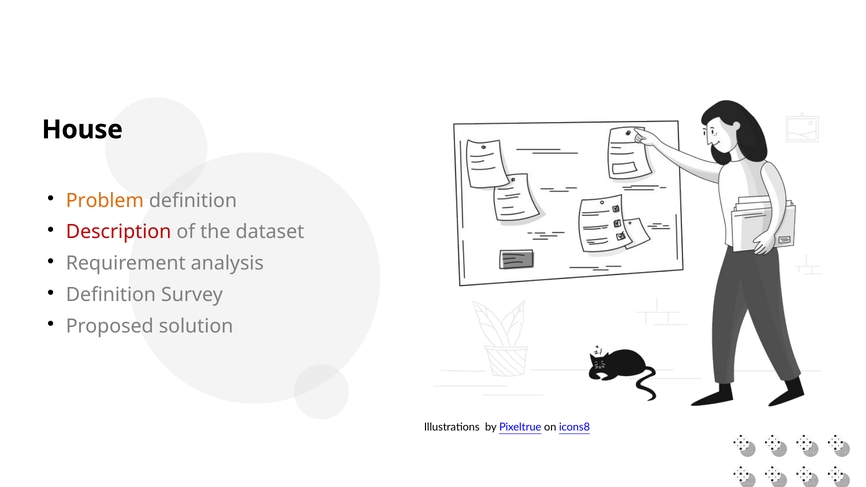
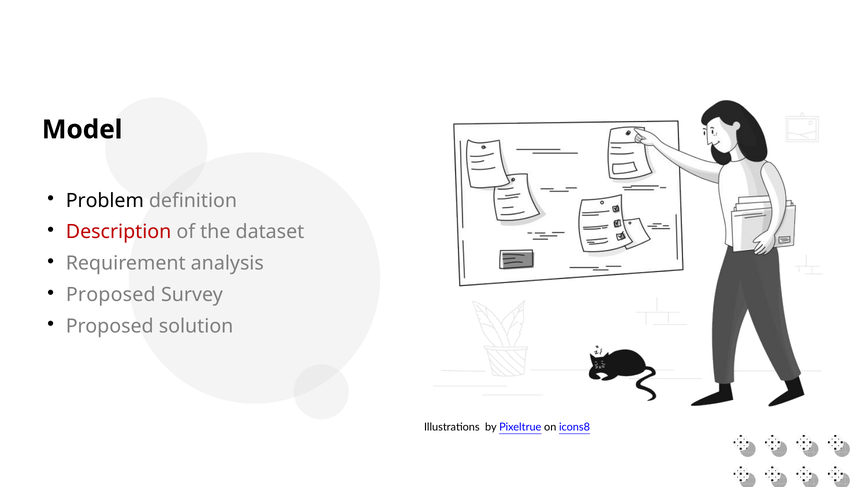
House: House -> Model
Problem colour: orange -> black
Definition at (111, 295): Definition -> Proposed
